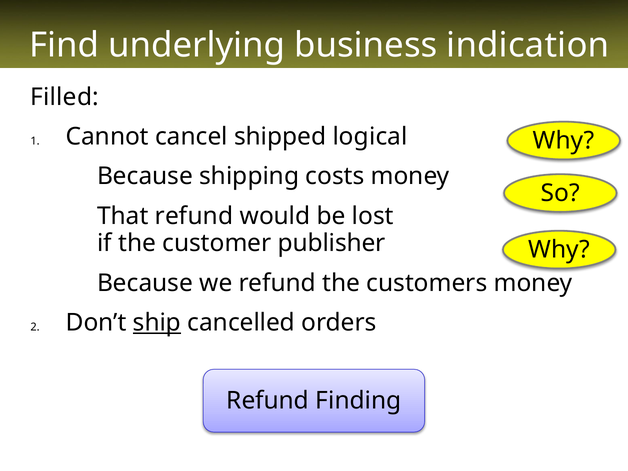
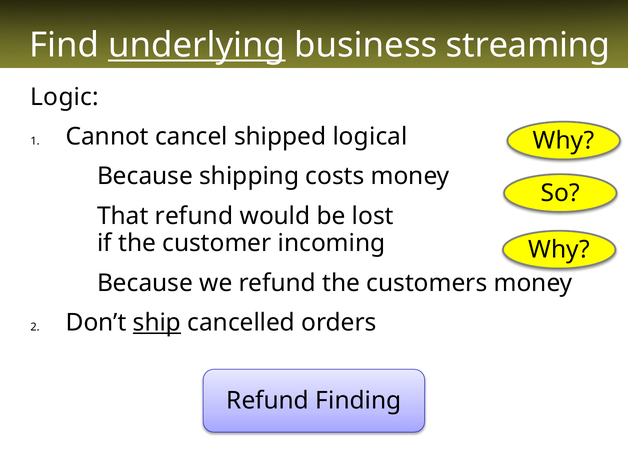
underlying underline: none -> present
indication: indication -> streaming
Filled: Filled -> Logic
publisher: publisher -> incoming
